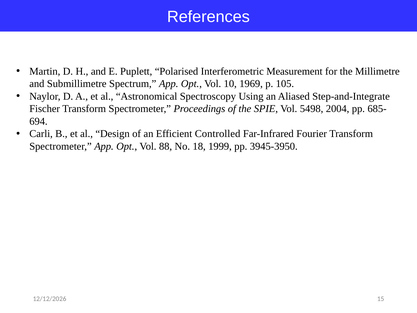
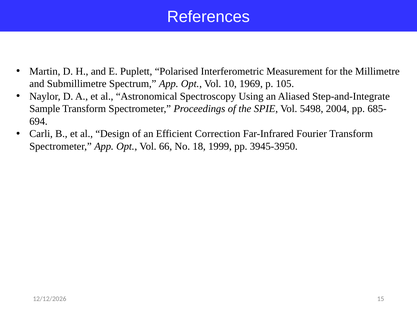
Fischer: Fischer -> Sample
Controlled: Controlled -> Correction
88: 88 -> 66
